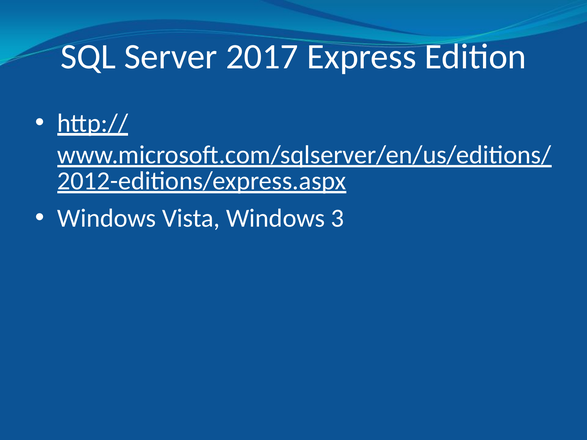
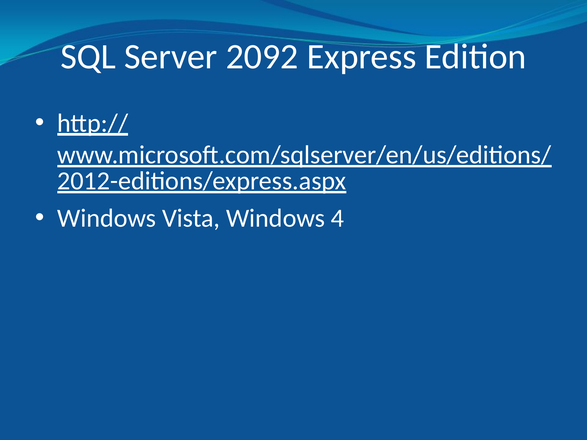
2017: 2017 -> 2092
3: 3 -> 4
